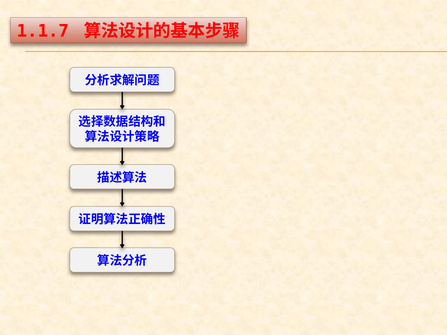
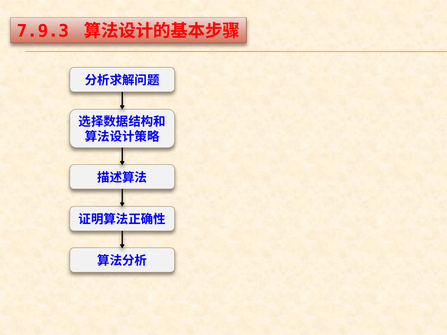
1.1.7: 1.1.7 -> 7.9.3
